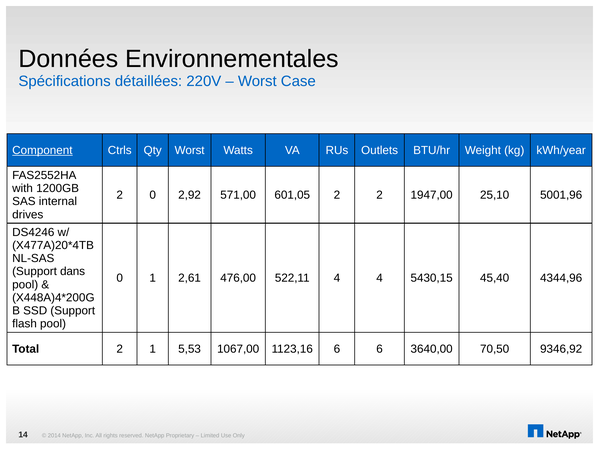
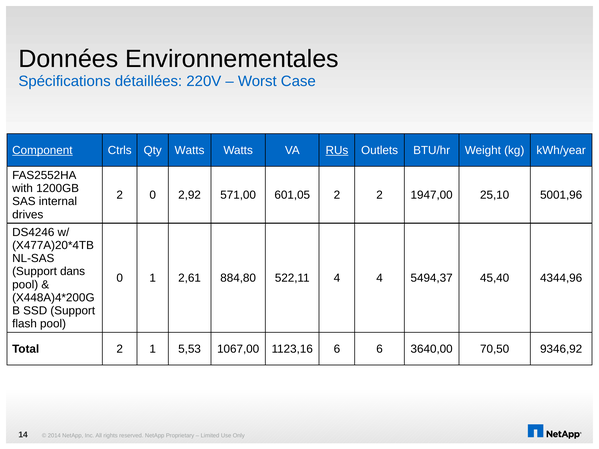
Qty Worst: Worst -> Watts
RUs underline: none -> present
476,00: 476,00 -> 884,80
5430,15: 5430,15 -> 5494,37
